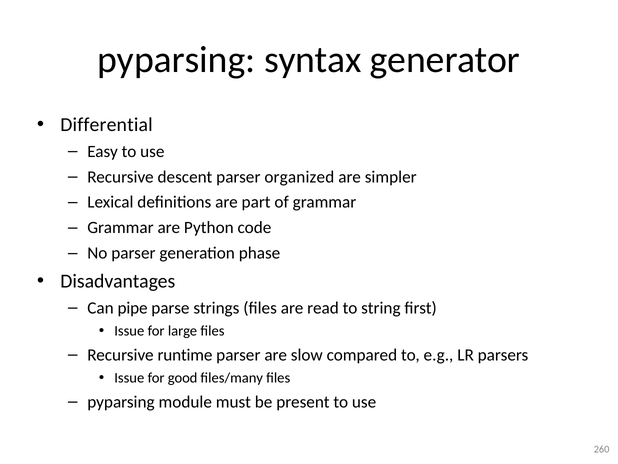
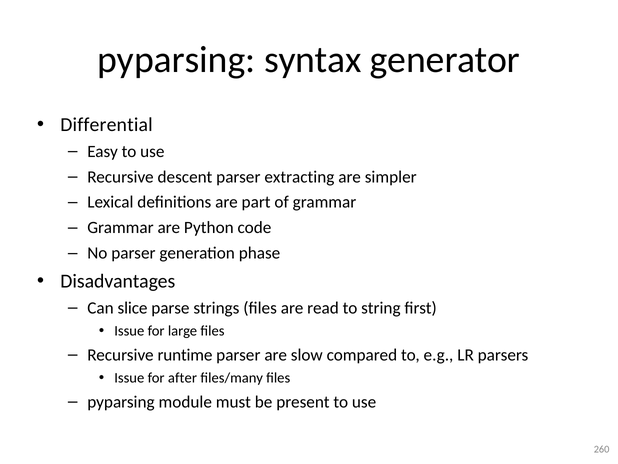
organized: organized -> extracting
pipe: pipe -> slice
good: good -> after
